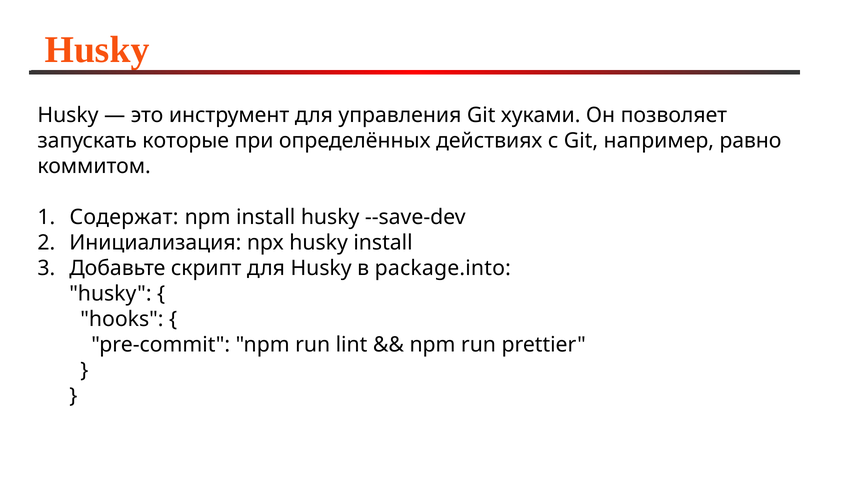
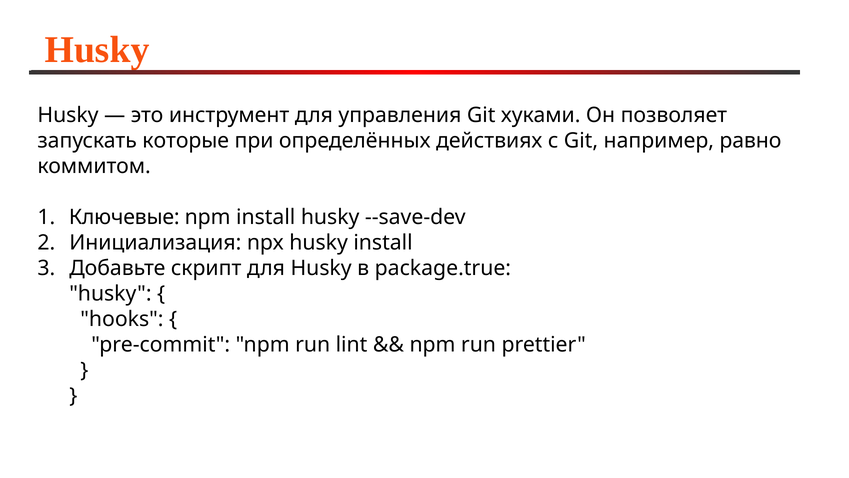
Содержат: Содержат -> Ключевые
package.into: package.into -> package.true
